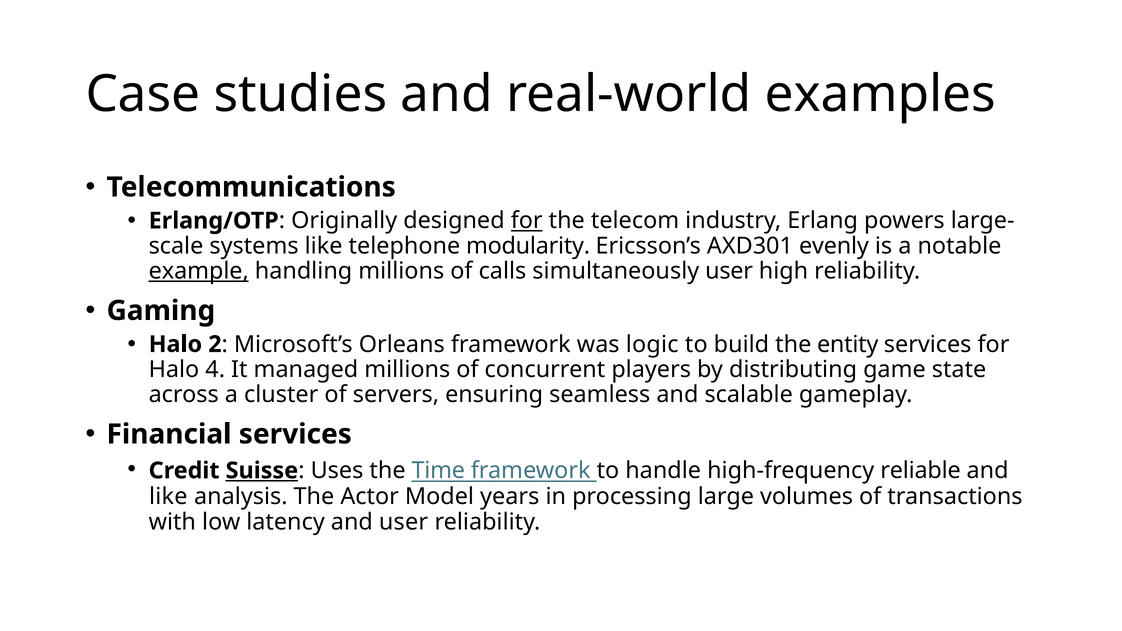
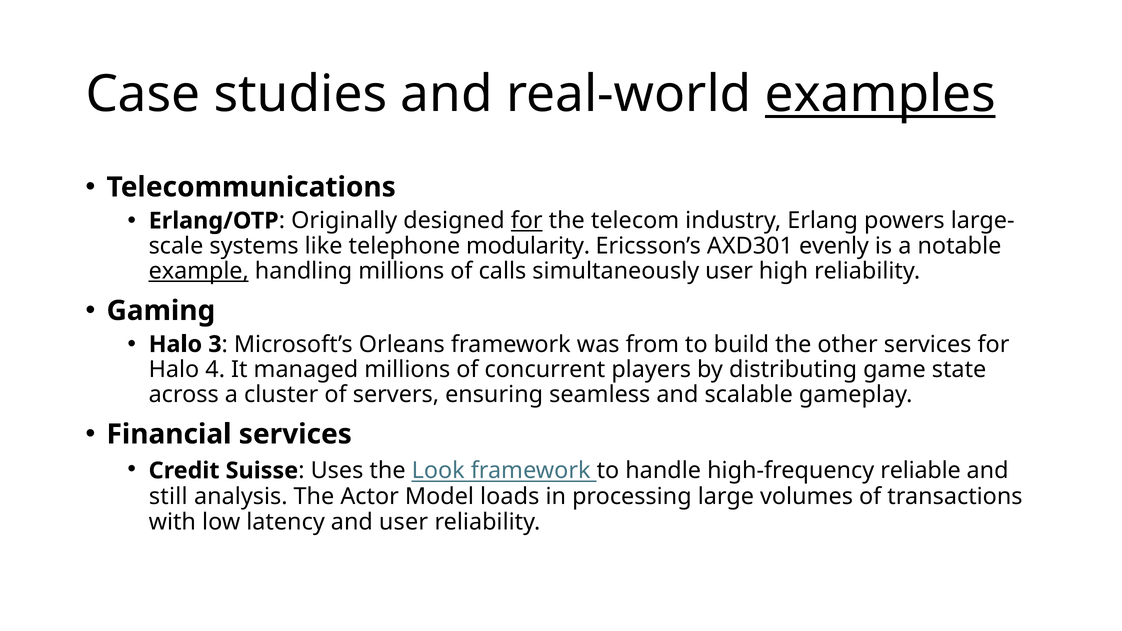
examples underline: none -> present
2: 2 -> 3
logic: logic -> from
entity: entity -> other
Suisse underline: present -> none
Time: Time -> Look
like at (168, 497): like -> still
years: years -> loads
